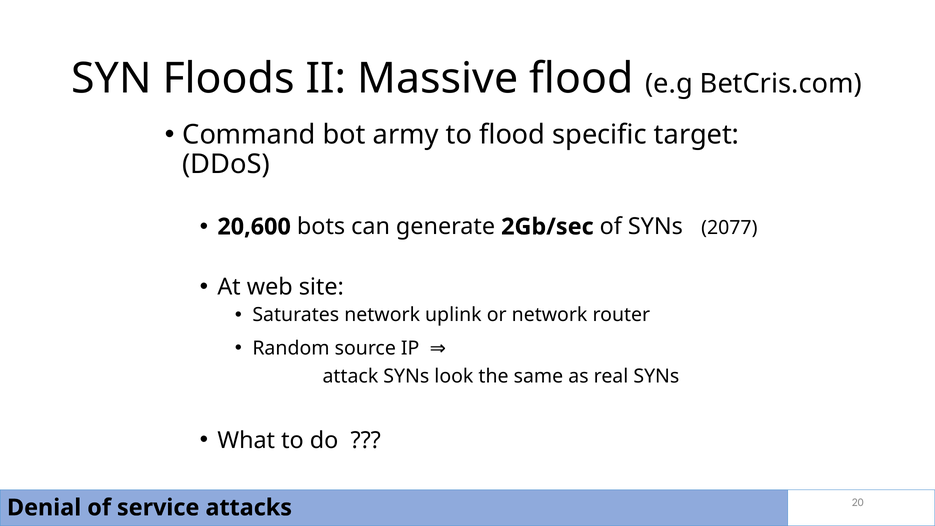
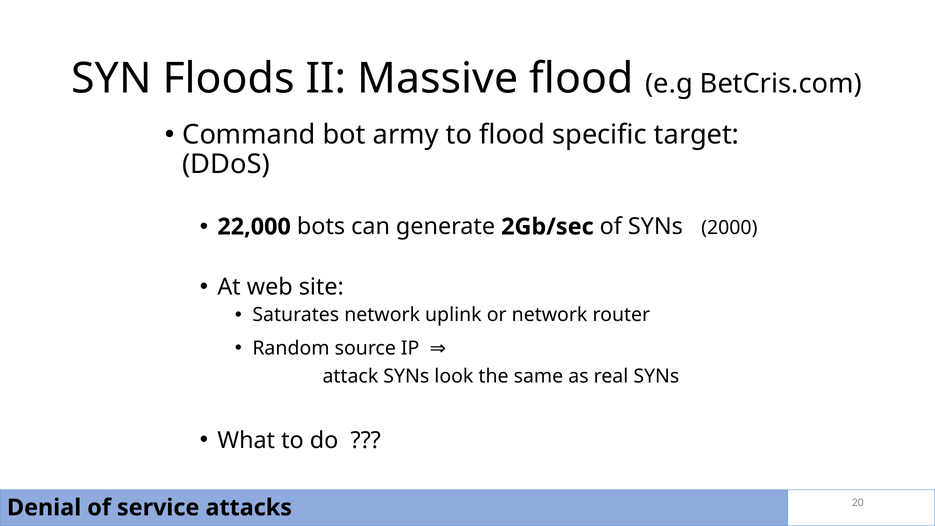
20,600: 20,600 -> 22,000
2077: 2077 -> 2000
